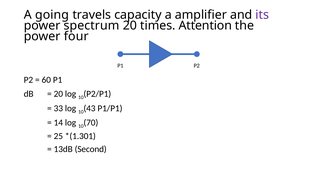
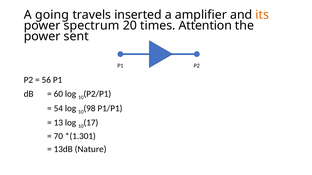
capacity: capacity -> inserted
its colour: purple -> orange
four: four -> sent
60: 60 -> 56
20 at (58, 94): 20 -> 60
33: 33 -> 54
43: 43 -> 98
14: 14 -> 13
70: 70 -> 17
25: 25 -> 70
Second: Second -> Nature
